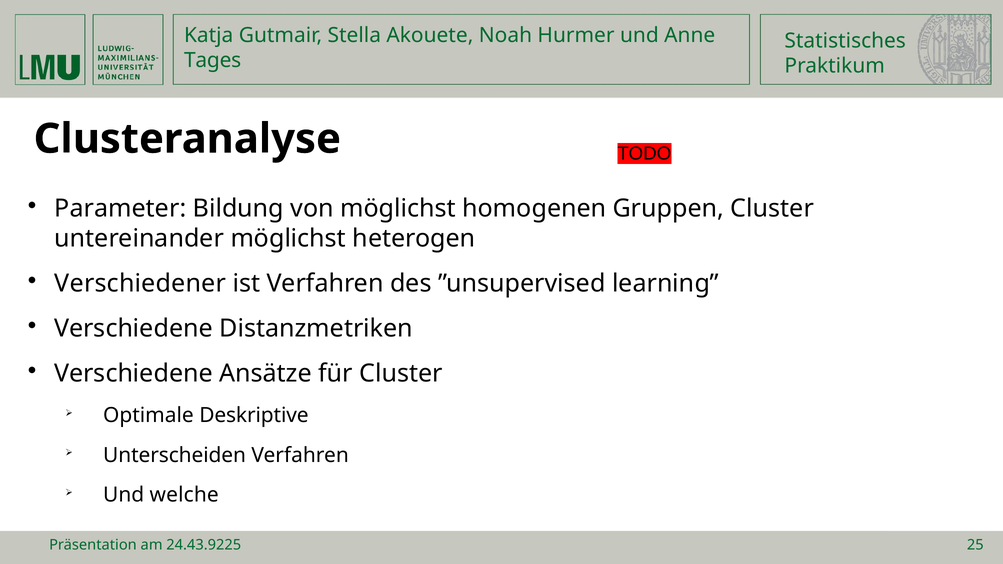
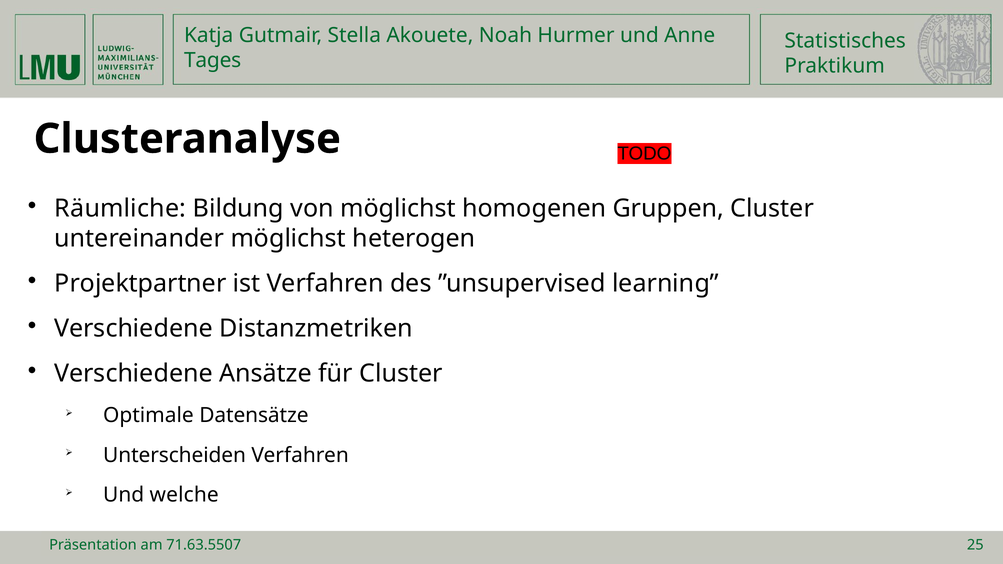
Parameter: Parameter -> Räumliche
Verschiedener: Verschiedener -> Projektpartner
Deskriptive: Deskriptive -> Datensätze
24.43.9225: 24.43.9225 -> 71.63.5507
